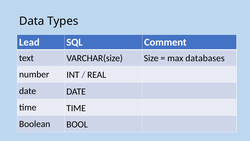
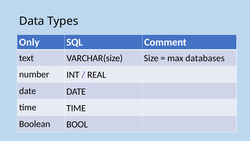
Lead: Lead -> Only
